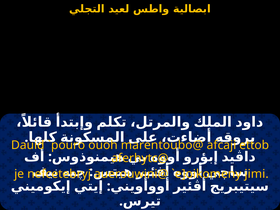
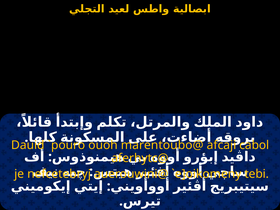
ettob: ettob -> cabol
jimi: jimi -> tebi
